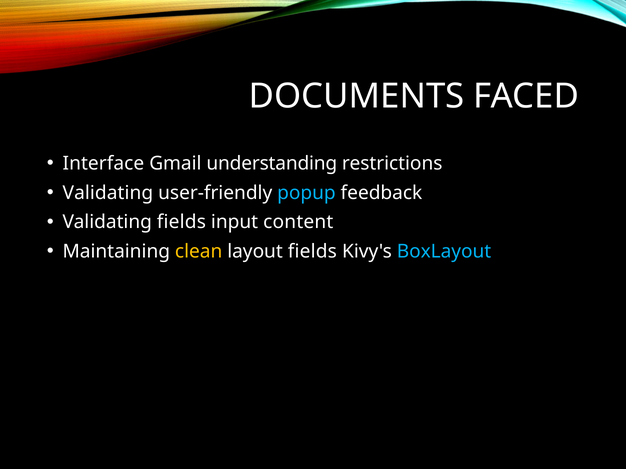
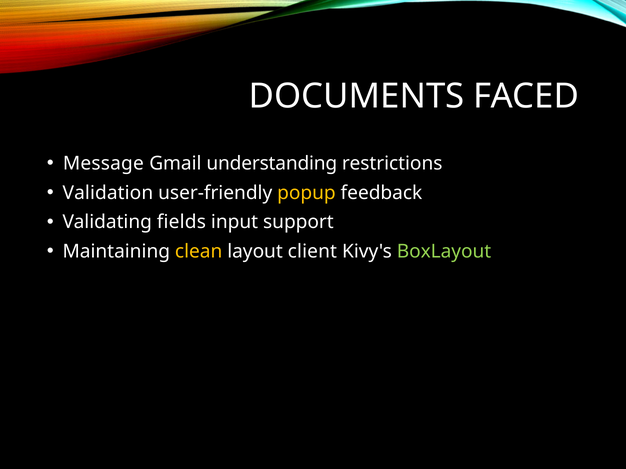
Interface: Interface -> Message
Validating at (108, 193): Validating -> Validation
popup colour: light blue -> yellow
content: content -> support
layout fields: fields -> client
BoxLayout colour: light blue -> light green
